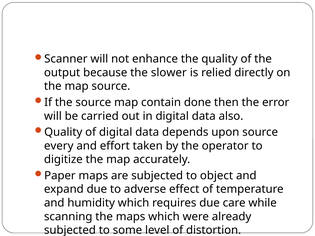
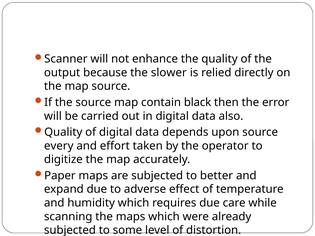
done: done -> black
object: object -> better
